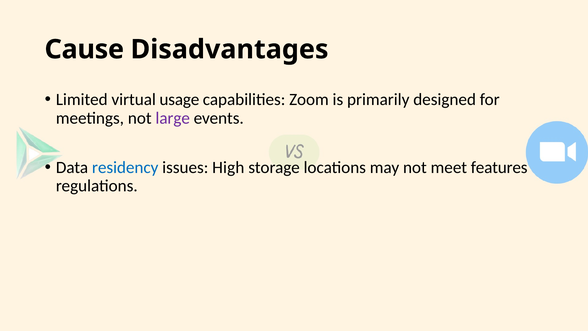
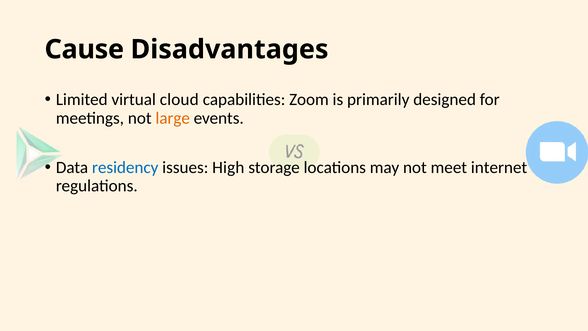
usage: usage -> cloud
large colour: purple -> orange
features: features -> internet
